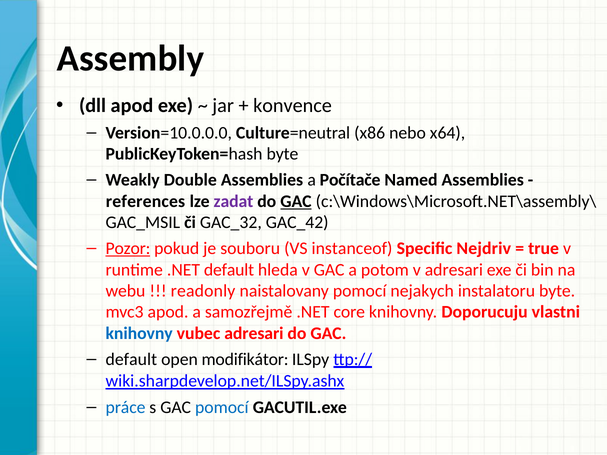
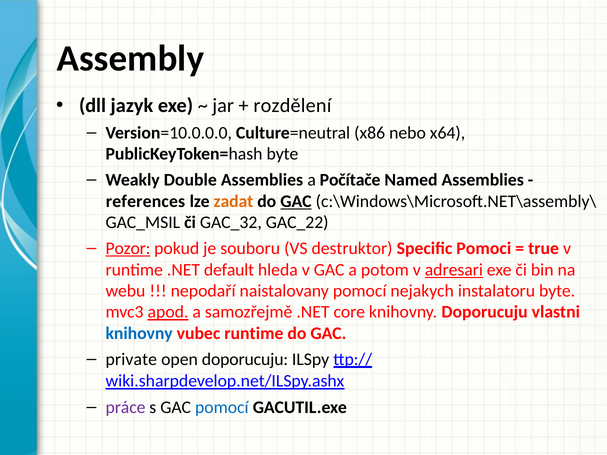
dll apod: apod -> jazyk
konvence: konvence -> rozdělení
zadat colour: purple -> orange
GAC_42: GAC_42 -> GAC_22
instanceof: instanceof -> destruktor
Nejdriv: Nejdriv -> Pomoci
adresari at (454, 270) underline: none -> present
readonly: readonly -> nepodaří
apod at (168, 312) underline: none -> present
vubec adresari: adresari -> runtime
default at (131, 360): default -> private
open modifikátor: modifikátor -> doporucuju
práce colour: blue -> purple
